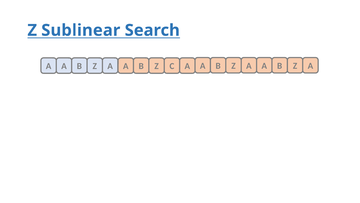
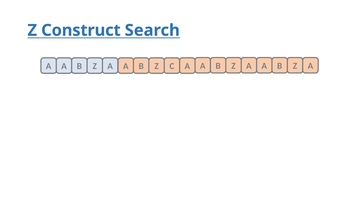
Sublinear: Sublinear -> Construct
